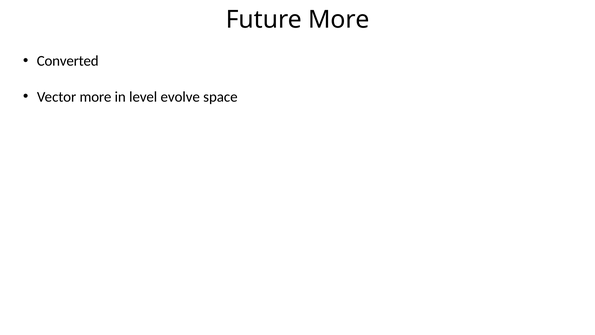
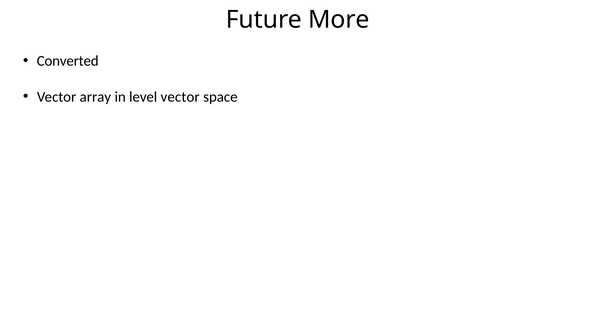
Vector more: more -> array
level evolve: evolve -> vector
